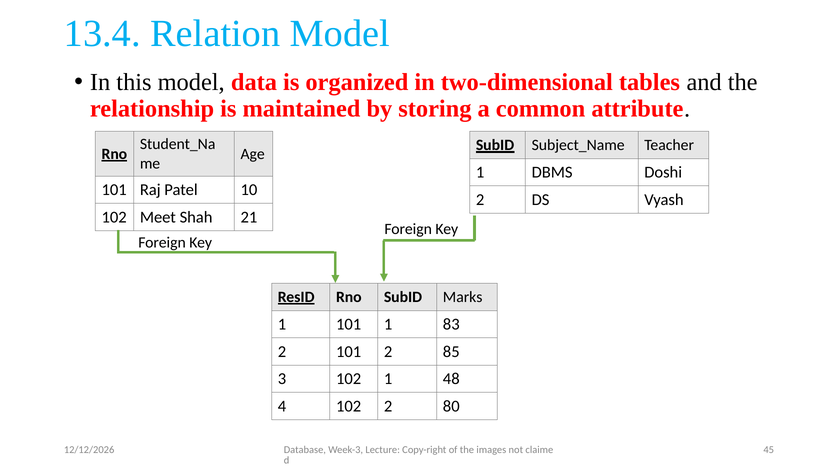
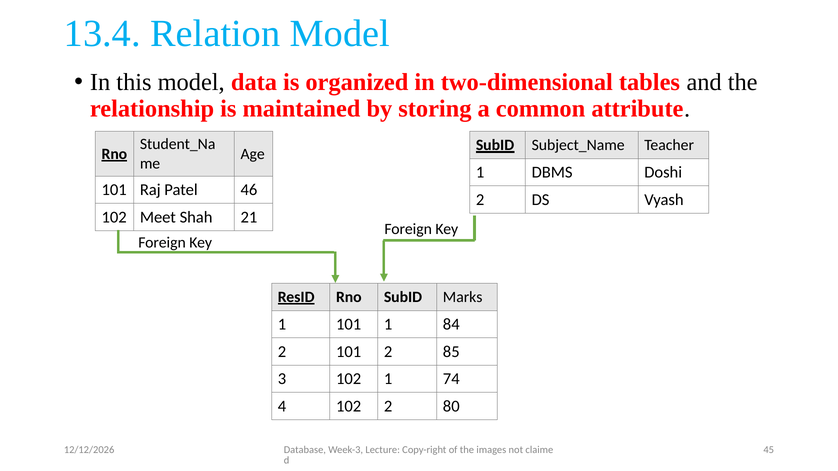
10: 10 -> 46
83: 83 -> 84
48: 48 -> 74
